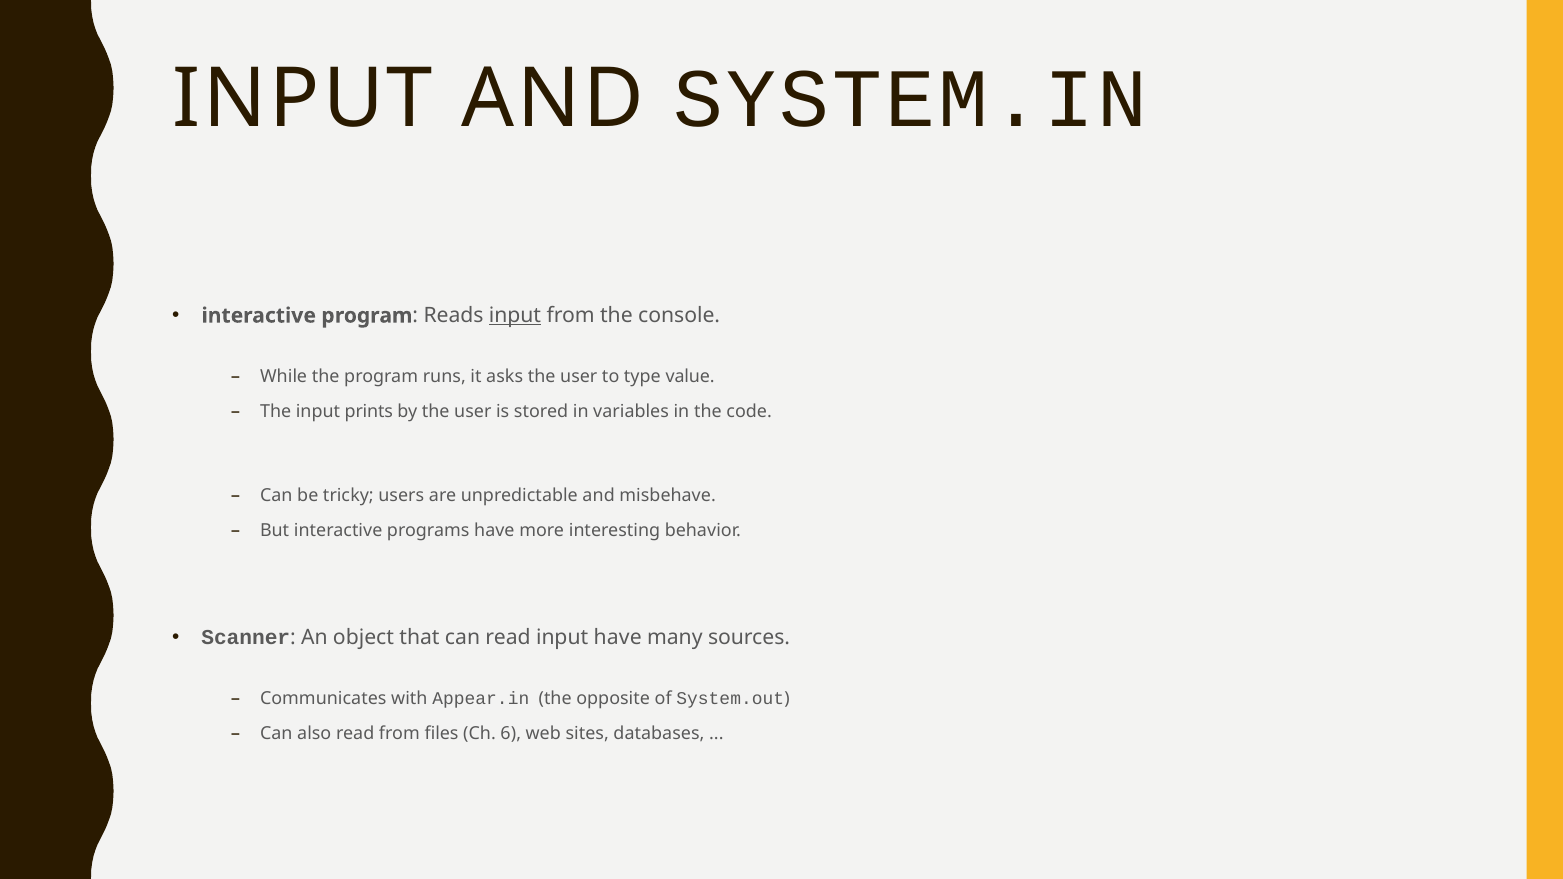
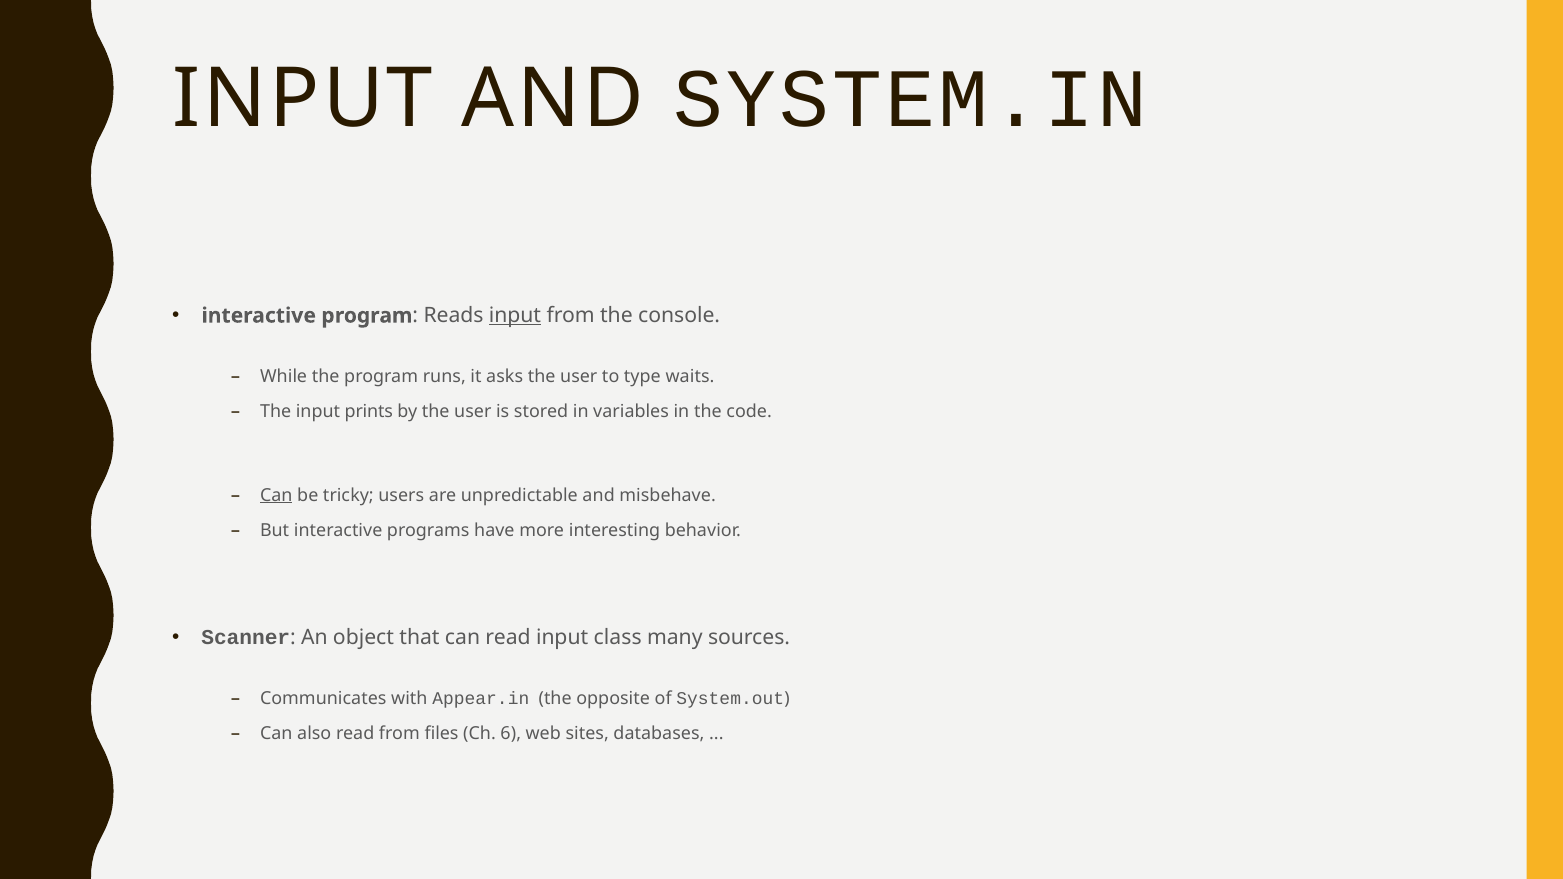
value: value -> waits
Can at (276, 495) underline: none -> present
input have: have -> class
